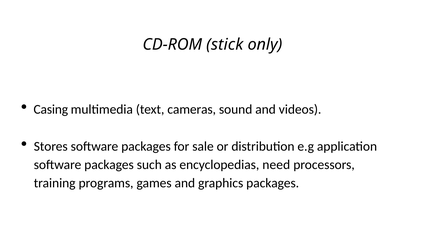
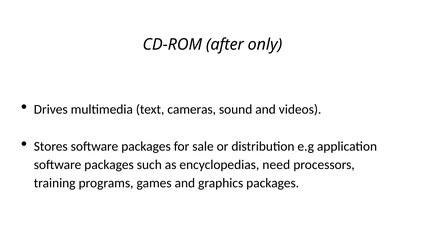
stick: stick -> after
Casing: Casing -> Drives
